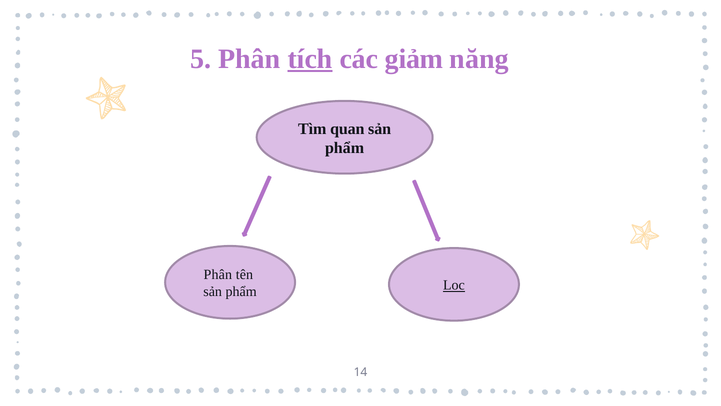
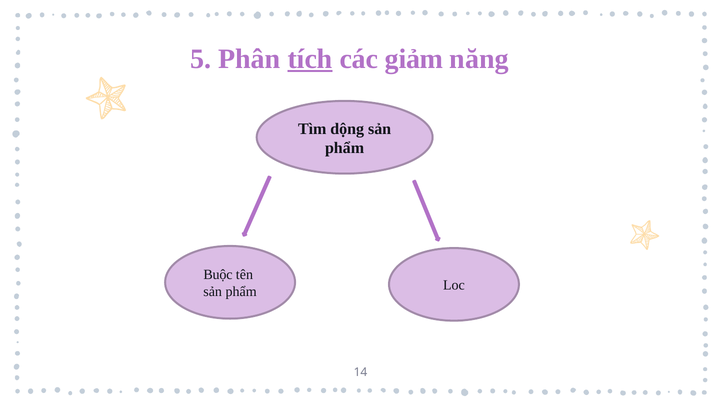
quan: quan -> dộng
Phân at (218, 275): Phân -> Buộc
Loc underline: present -> none
